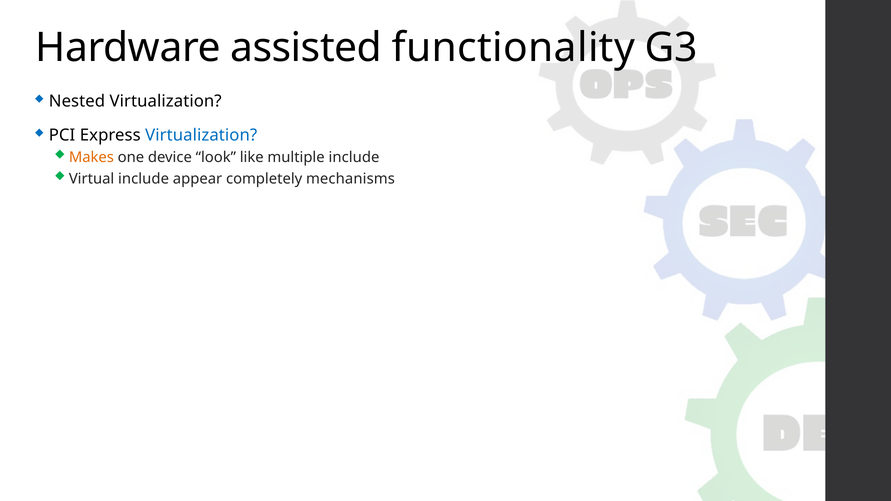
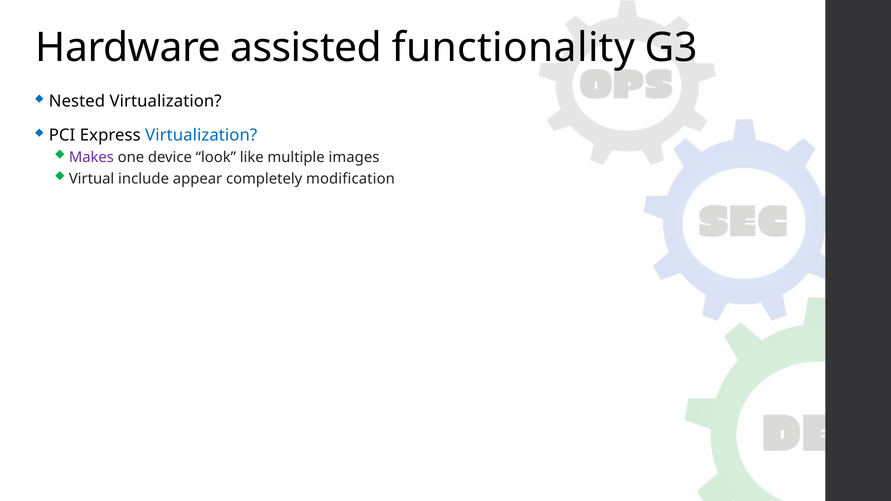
Makes colour: orange -> purple
multiple include: include -> images
mechanisms: mechanisms -> modification
